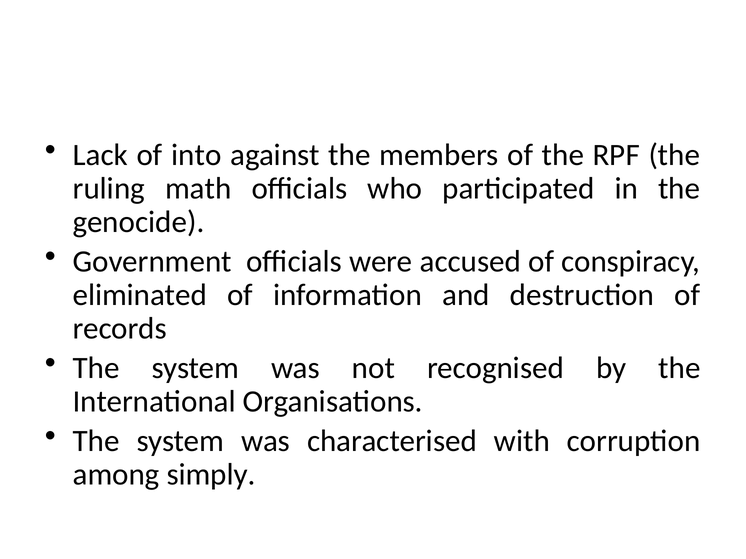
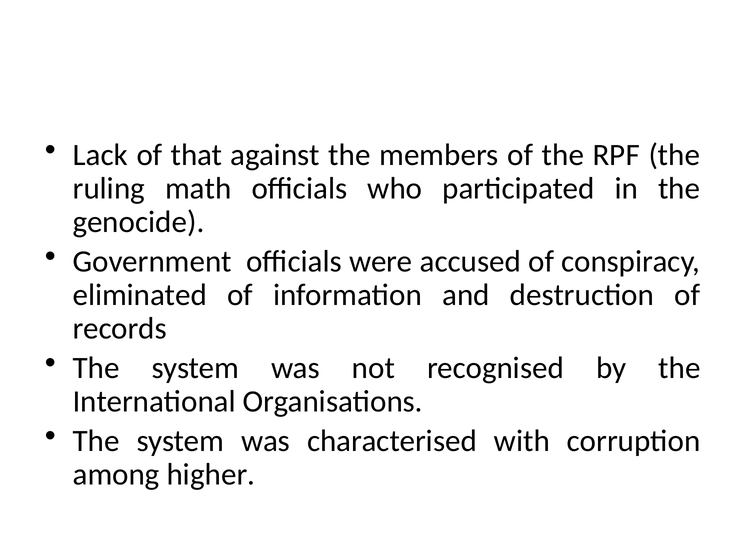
into: into -> that
simply: simply -> higher
